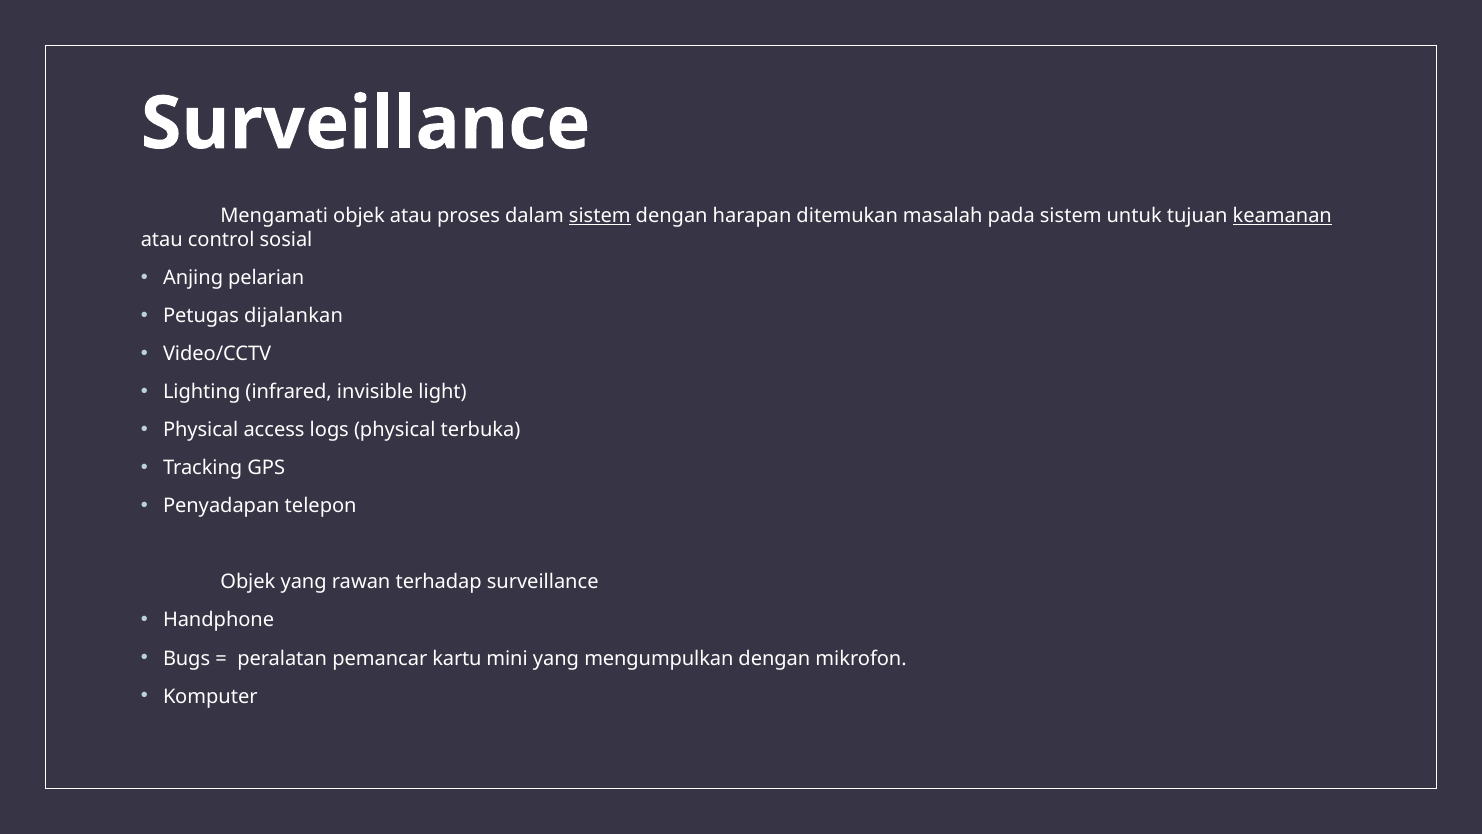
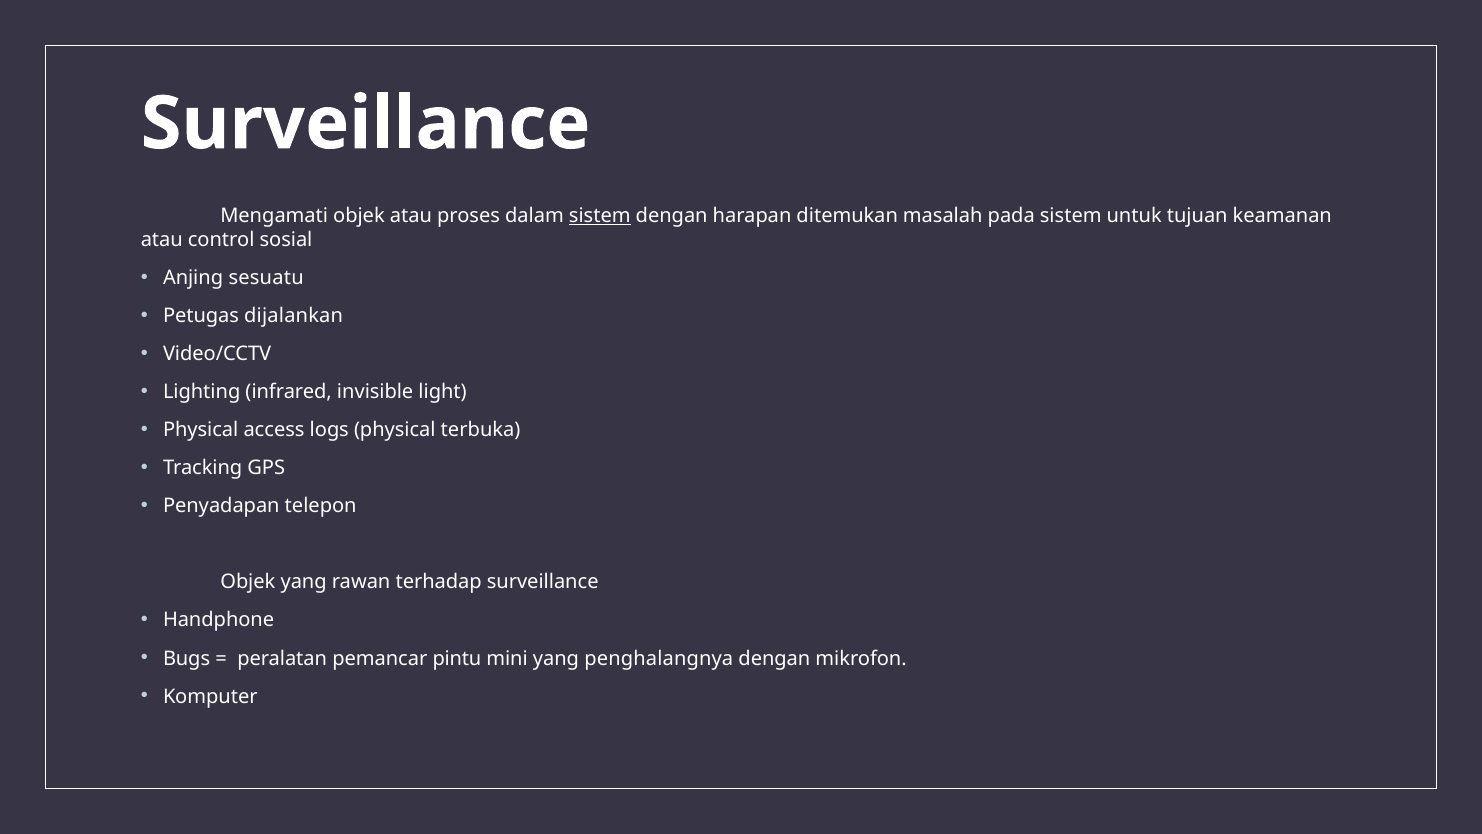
keamanan underline: present -> none
pelarian: pelarian -> sesuatu
kartu: kartu -> pintu
mengumpulkan: mengumpulkan -> penghalangnya
